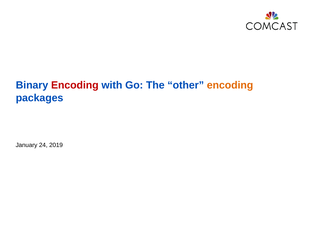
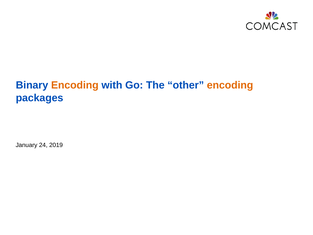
Encoding at (75, 85) colour: red -> orange
